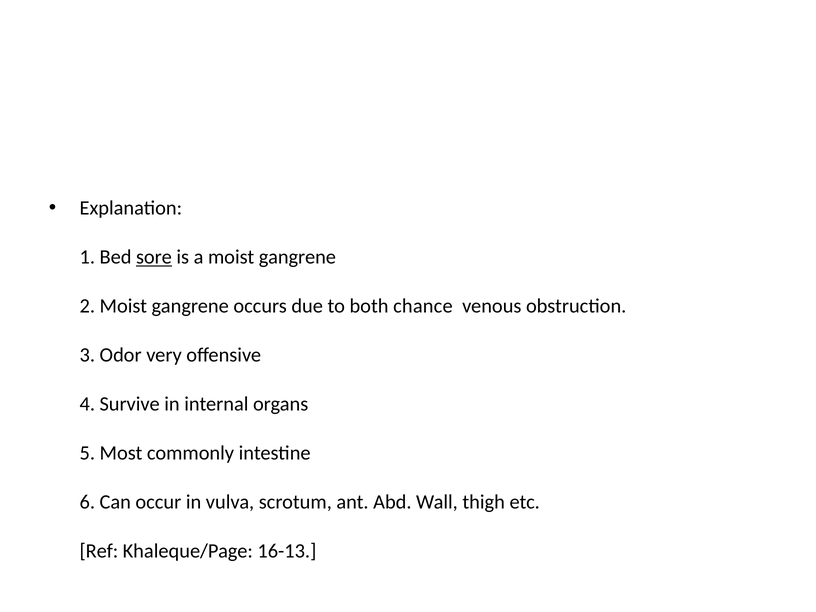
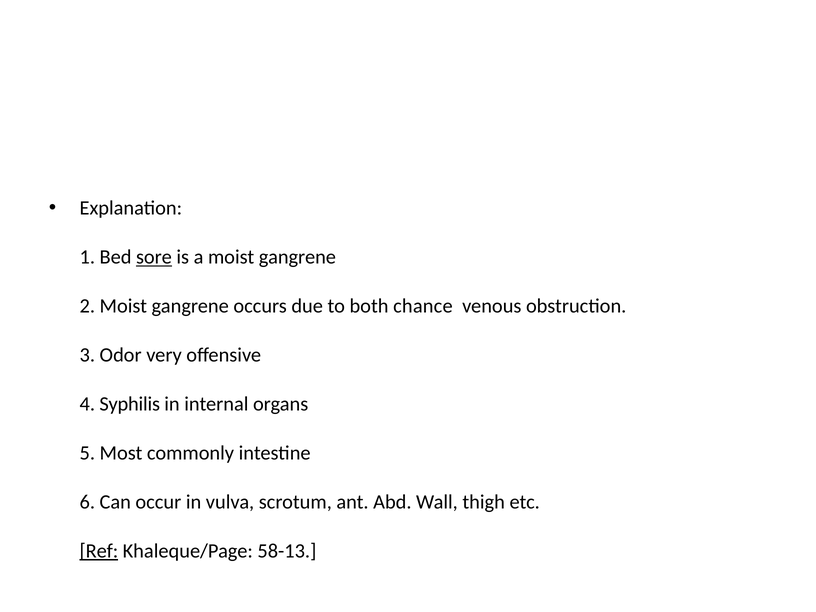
Survive: Survive -> Syphilis
Ref underline: none -> present
16-13: 16-13 -> 58-13
